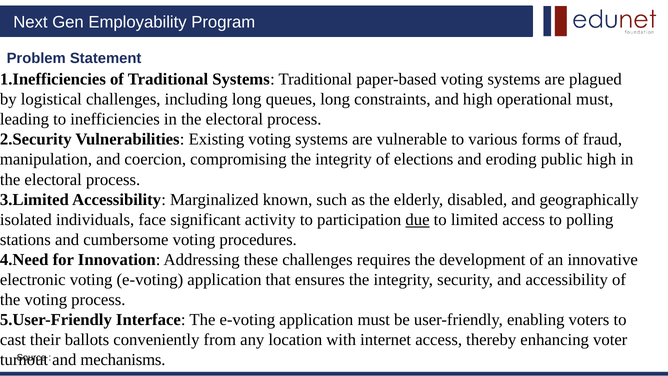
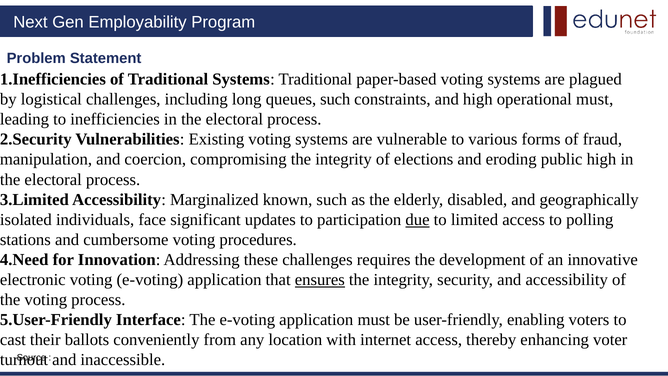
queues long: long -> such
activity: activity -> updates
ensures underline: none -> present
mechanisms: mechanisms -> inaccessible
